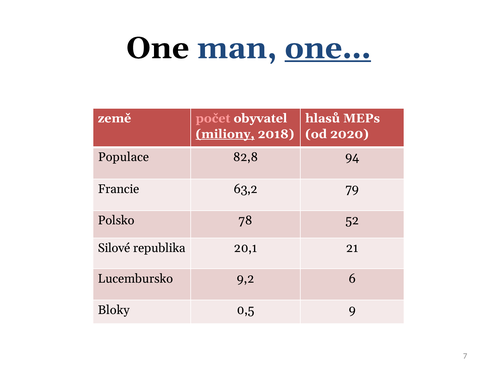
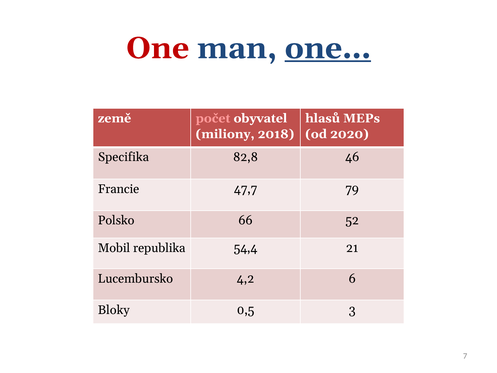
One colour: black -> red
miliony underline: present -> none
Populace: Populace -> Specifika
94: 94 -> 46
63,2: 63,2 -> 47,7
78: 78 -> 66
Silové: Silové -> Mobil
20,1: 20,1 -> 54,4
9,2: 9,2 -> 4,2
9: 9 -> 3
